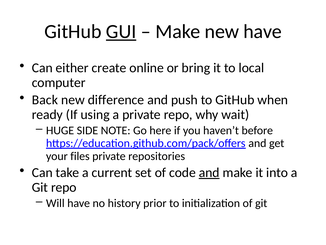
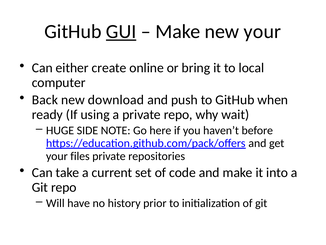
new have: have -> your
difference: difference -> download
and at (209, 172) underline: present -> none
